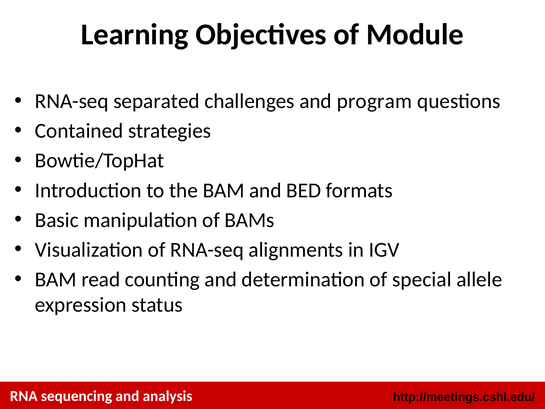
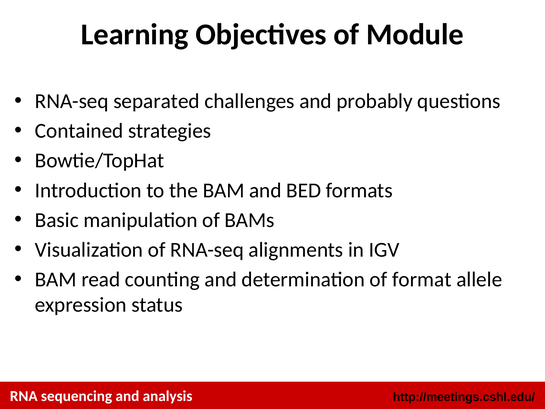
program: program -> probably
special: special -> format
